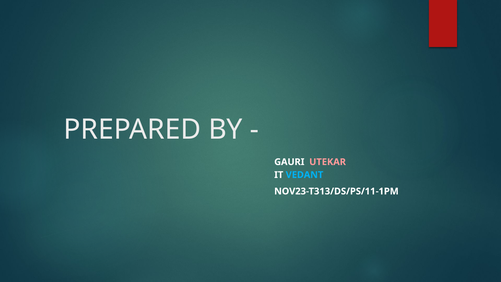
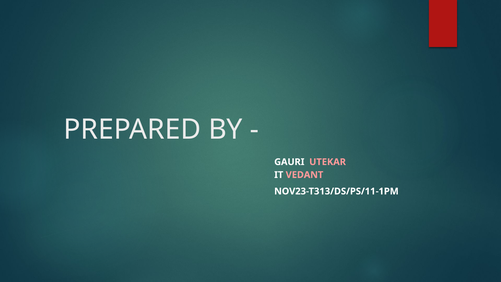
VEDANT colour: light blue -> pink
